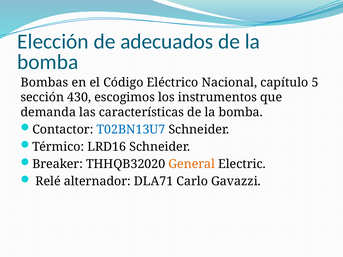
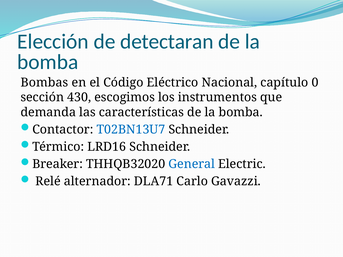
adecuados: adecuados -> detectaran
5: 5 -> 0
General colour: orange -> blue
